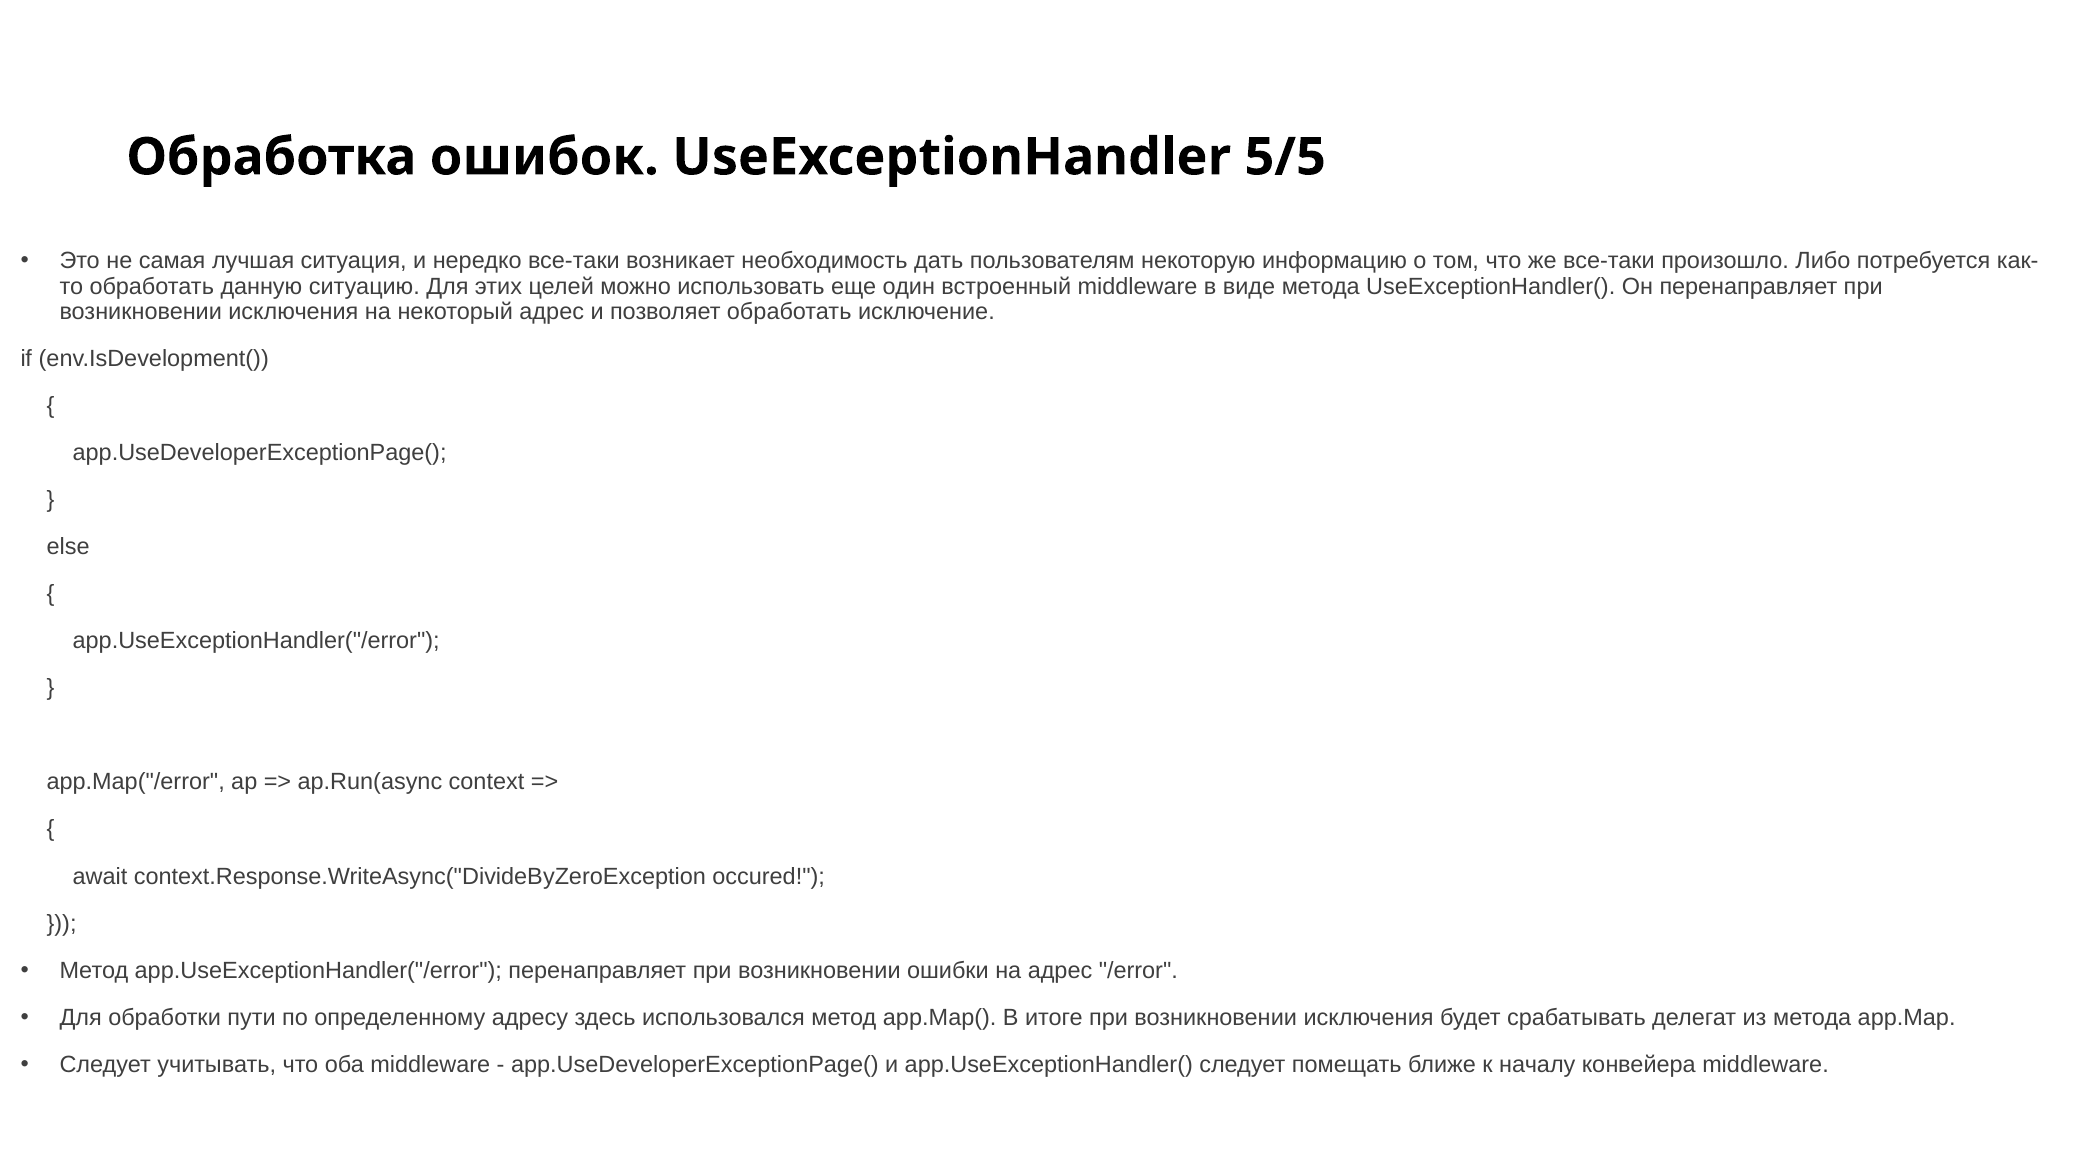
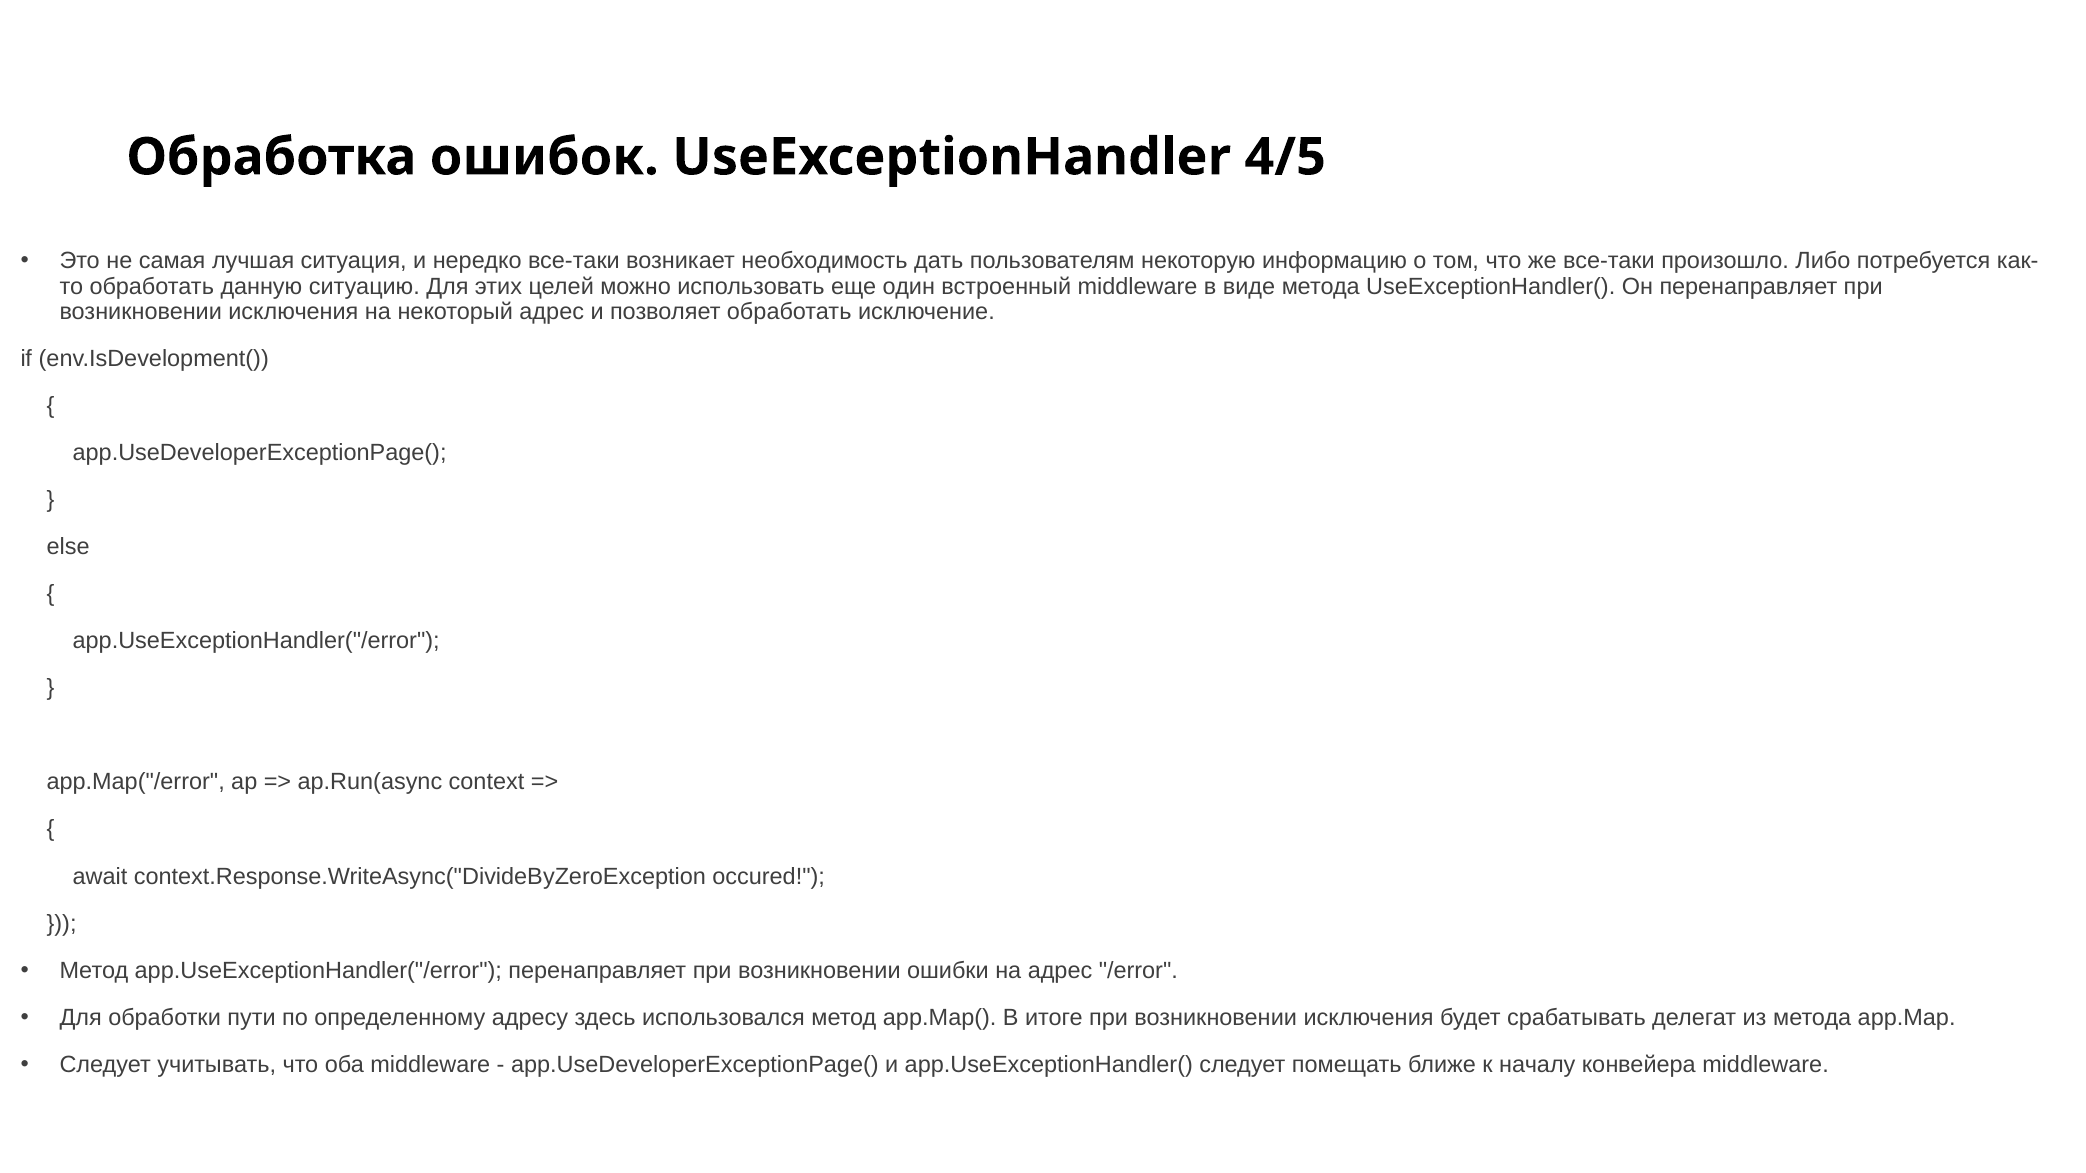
5/5: 5/5 -> 4/5
